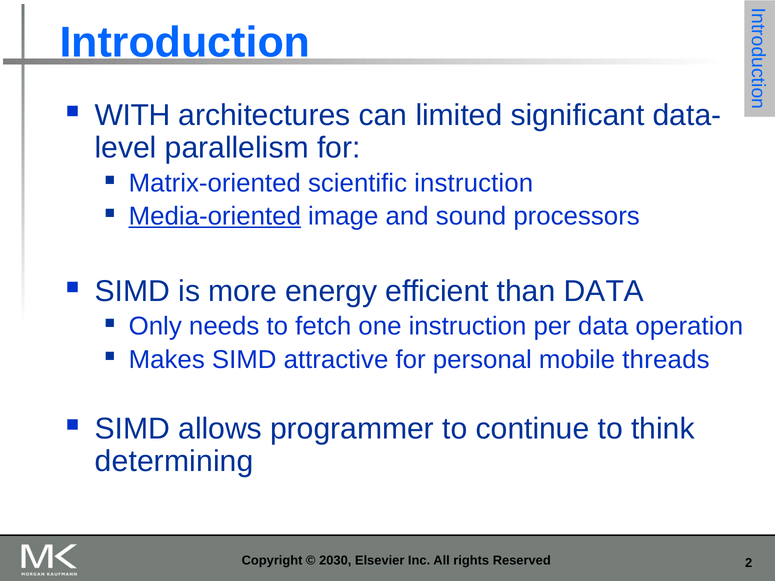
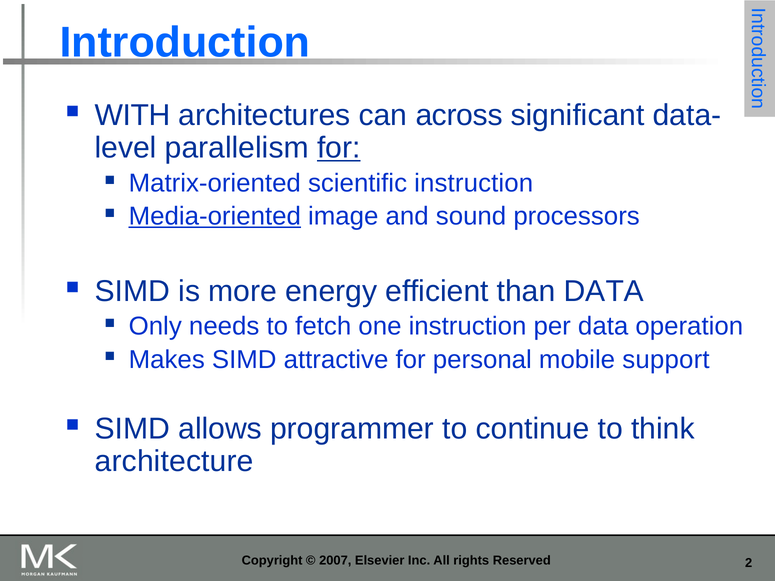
limited: limited -> across
for at (339, 148) underline: none -> present
threads: threads -> support
determining: determining -> architecture
2030: 2030 -> 2007
